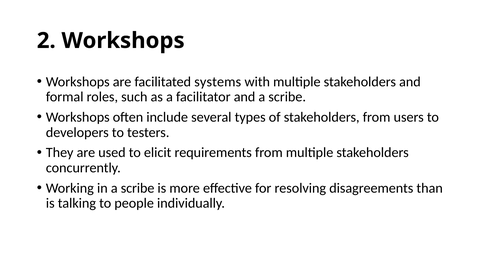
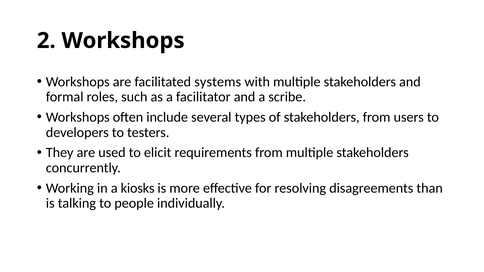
in a scribe: scribe -> kiosks
